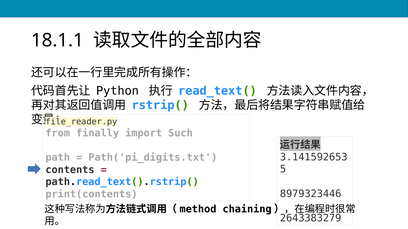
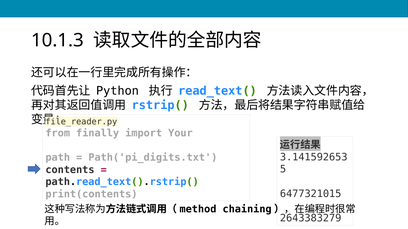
18.1.1: 18.1.1 -> 10.1.3
Such: Such -> Your
8979323446: 8979323446 -> 6477321015
